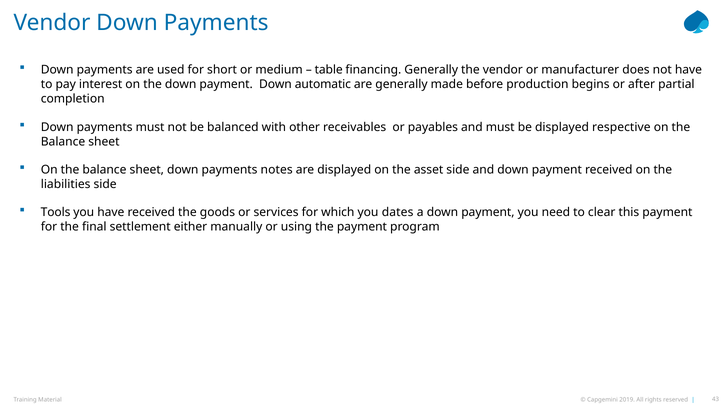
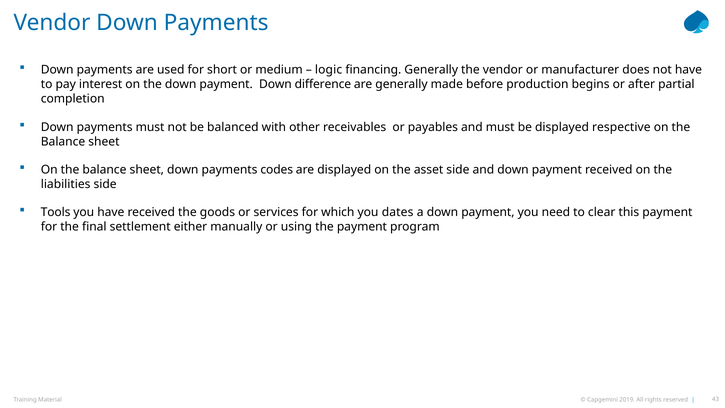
table: table -> logic
automatic: automatic -> difference
notes: notes -> codes
